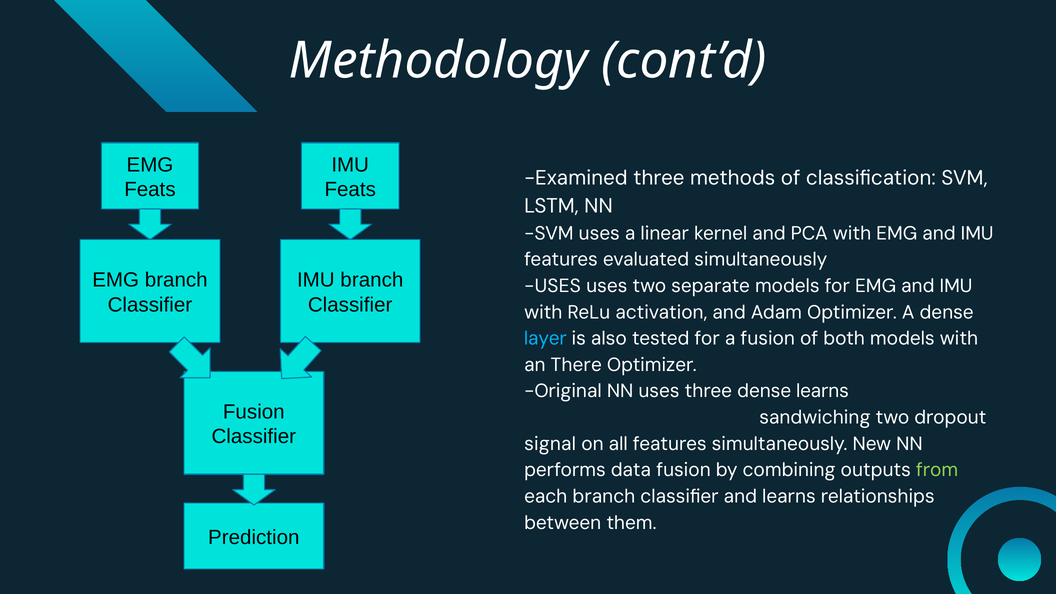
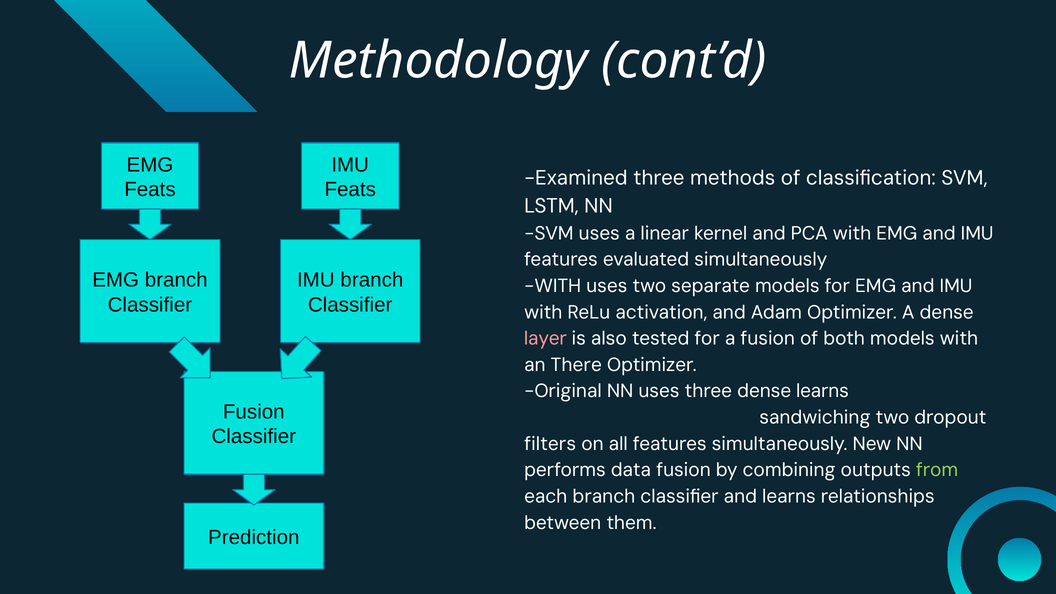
USES at (553, 286): USES -> WITH
layer colour: light blue -> pink
signal: signal -> filters
